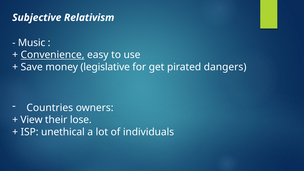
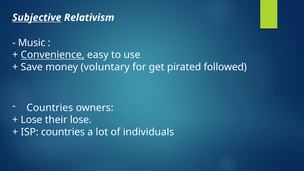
Subjective underline: none -> present
legislative: legislative -> voluntary
dangers: dangers -> followed
View at (32, 120): View -> Lose
ISP unethical: unethical -> countries
